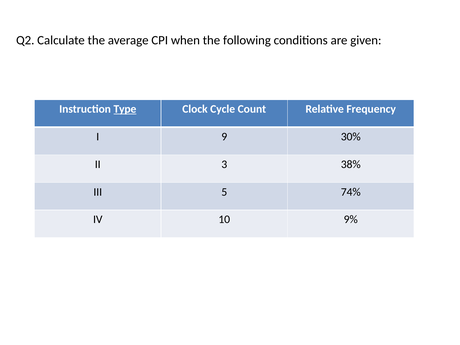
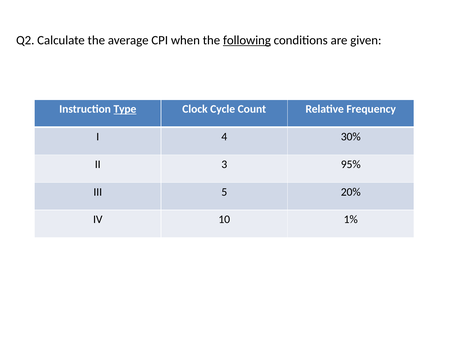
following underline: none -> present
9: 9 -> 4
38%: 38% -> 95%
74%: 74% -> 20%
9%: 9% -> 1%
